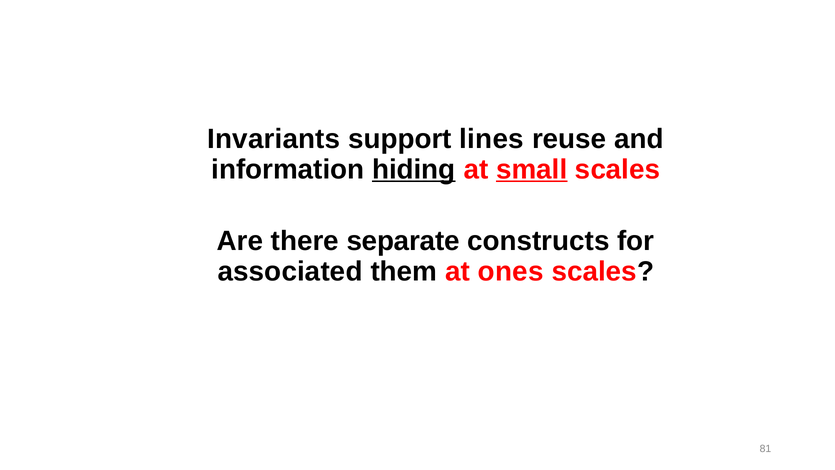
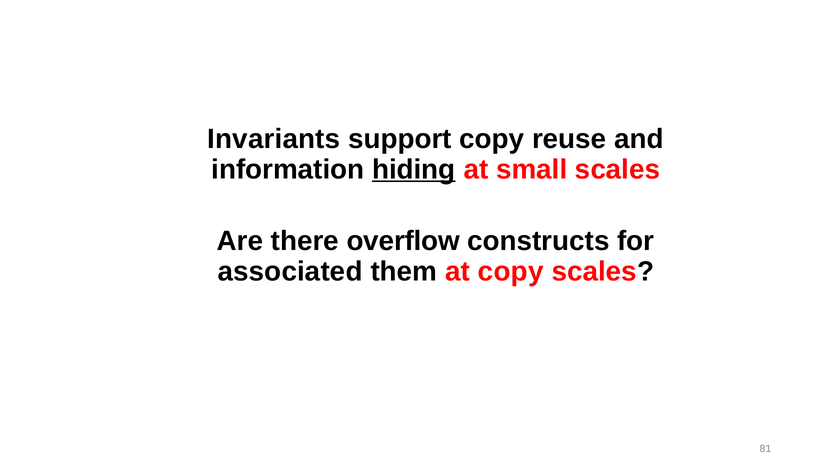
support lines: lines -> copy
small underline: present -> none
separate: separate -> overflow
at ones: ones -> copy
